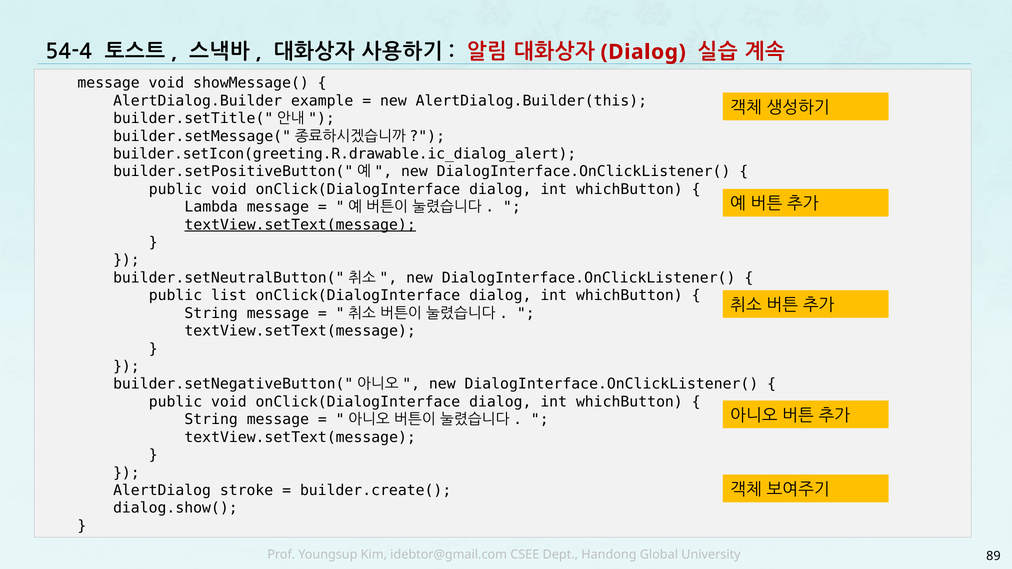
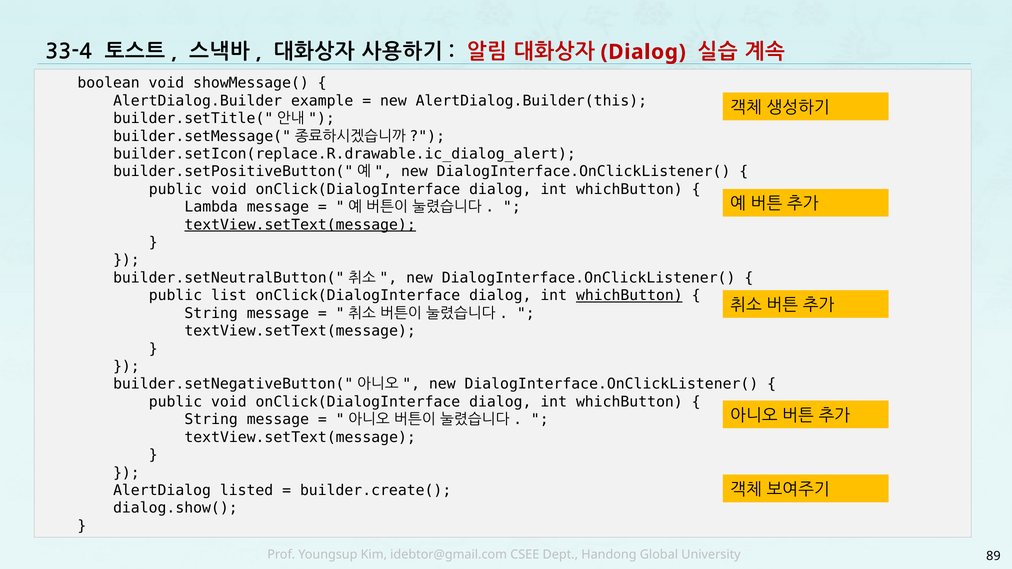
54-4: 54-4 -> 33-4
message at (109, 83): message -> boolean
builder.setIcon(greeting.R.drawable.ic_dialog_alert: builder.setIcon(greeting.R.drawable.ic_dialog_alert -> builder.setIcon(replace.R.drawable.ic_dialog_alert
whichButton at (629, 296) underline: none -> present
stroke: stroke -> listed
